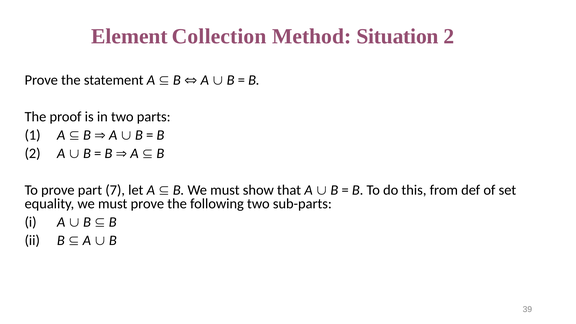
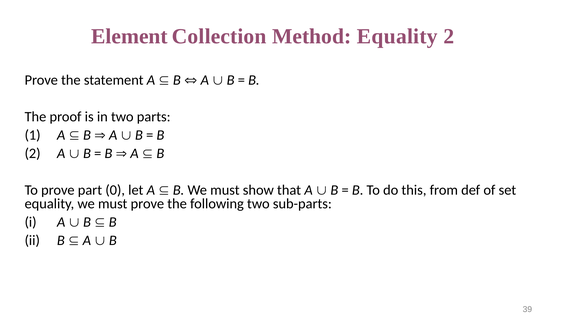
Method Situation: Situation -> Equality
7: 7 -> 0
